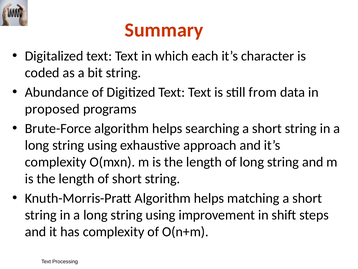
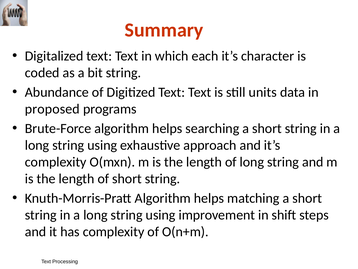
from: from -> units
